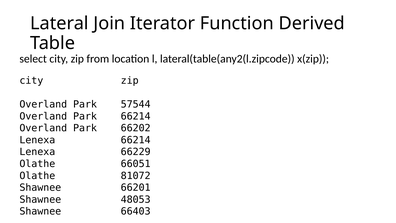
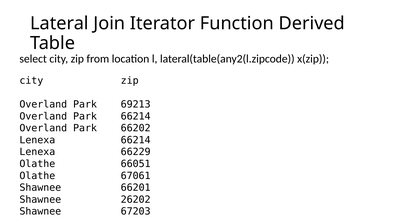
57544: 57544 -> 69213
81072: 81072 -> 67061
48053: 48053 -> 26202
66403: 66403 -> 67203
